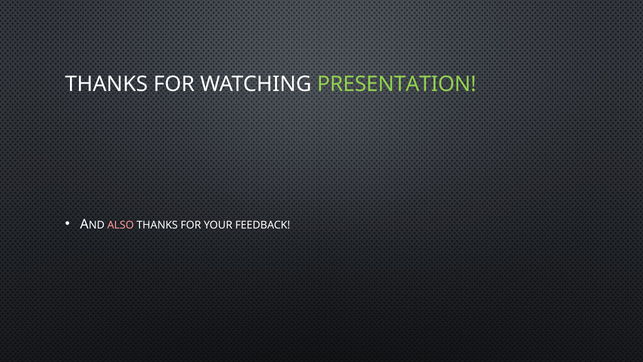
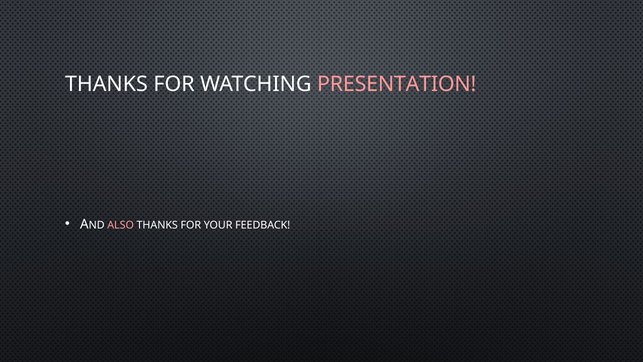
PRESENTATION colour: light green -> pink
